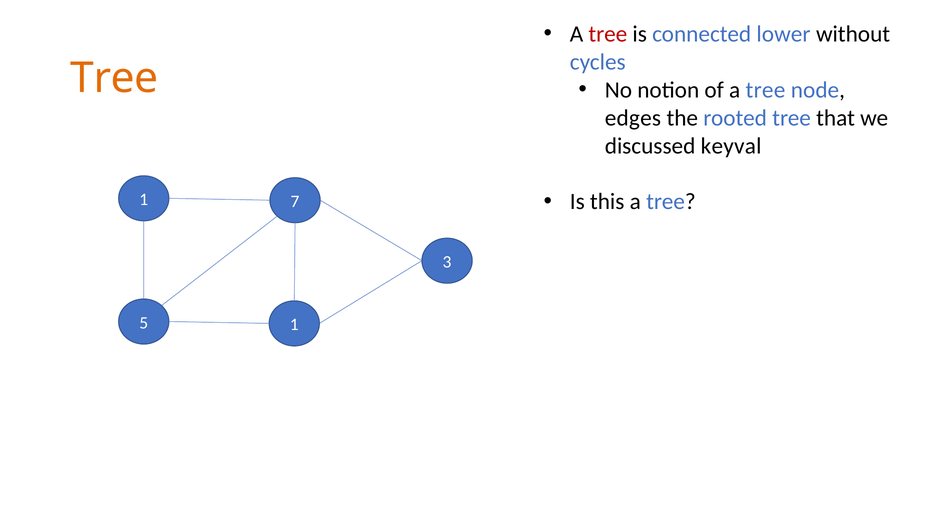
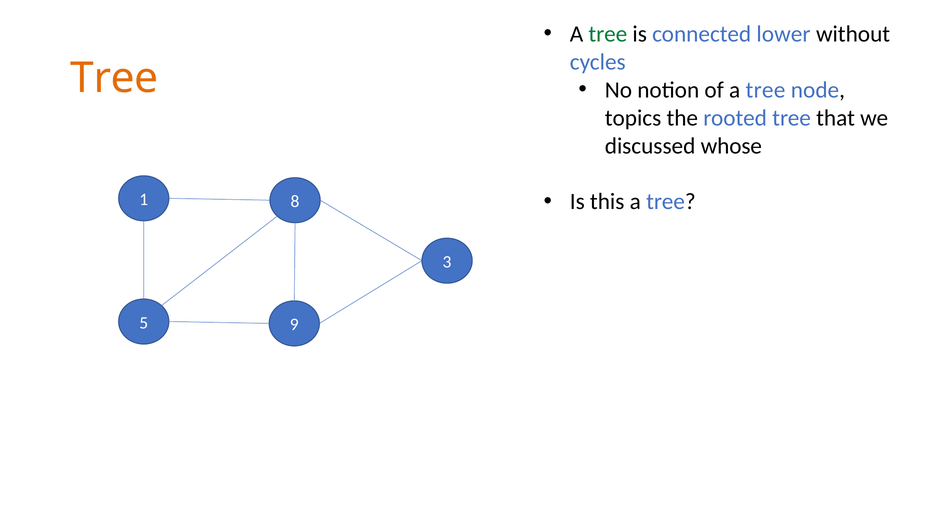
tree at (608, 34) colour: red -> green
edges: edges -> topics
keyval: keyval -> whose
7: 7 -> 8
5 1: 1 -> 9
